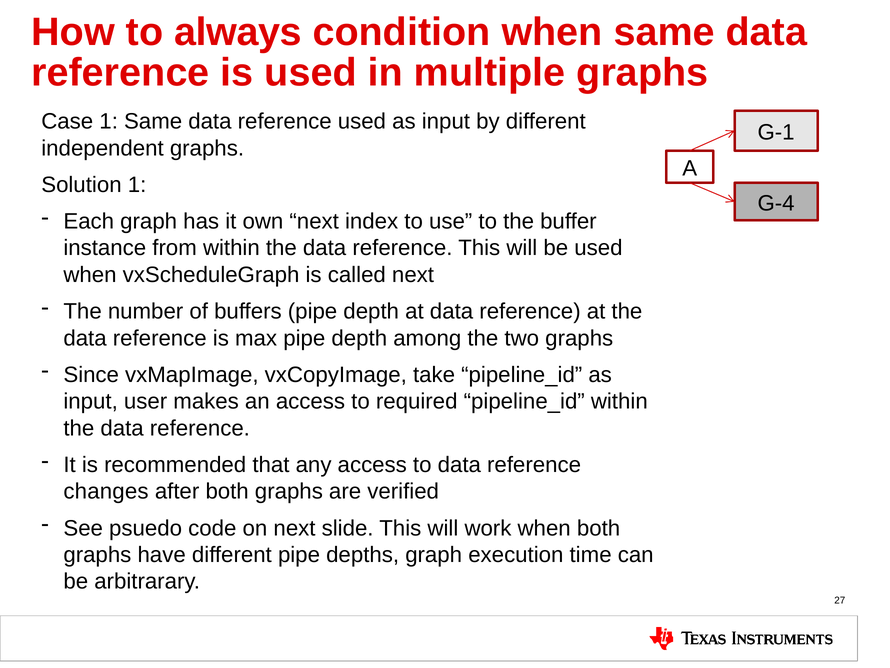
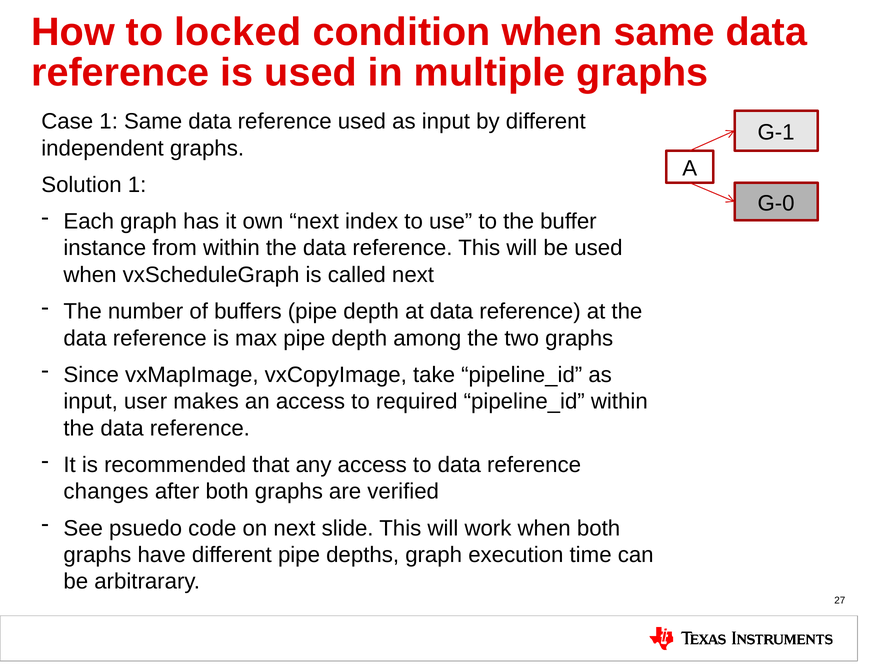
always: always -> locked
G-4: G-4 -> G-0
